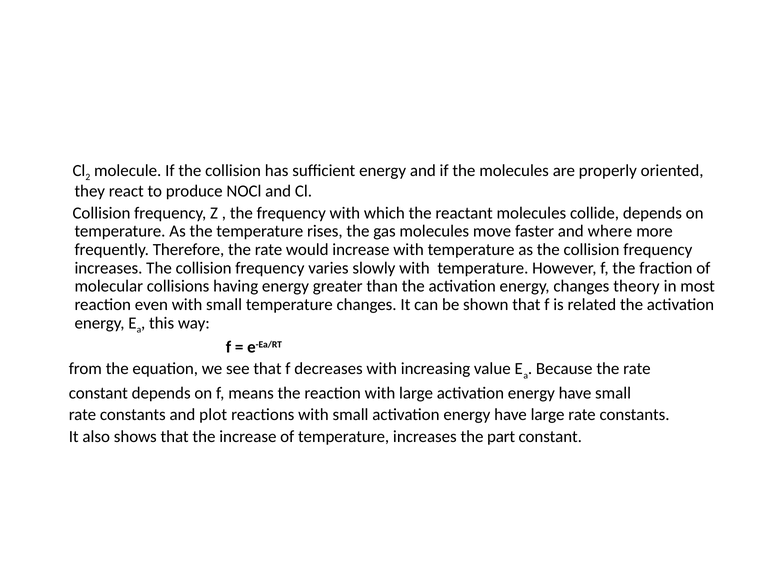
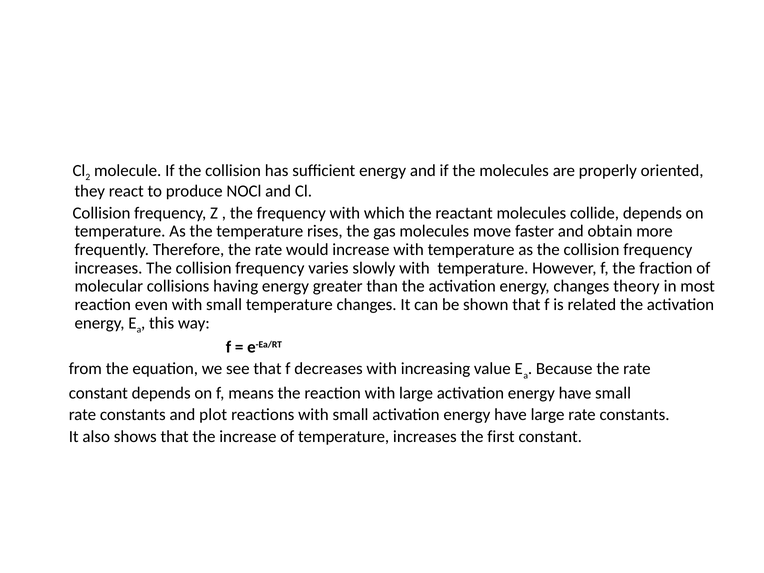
where: where -> obtain
part: part -> first
